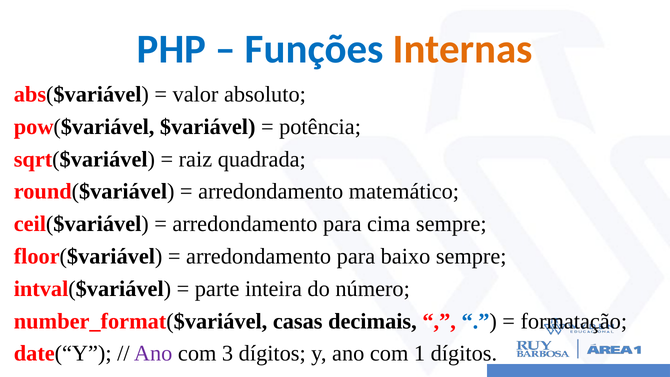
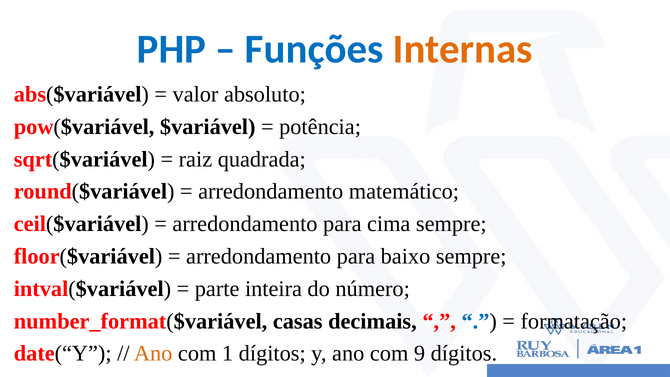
Ano at (153, 353) colour: purple -> orange
3: 3 -> 1
1: 1 -> 9
